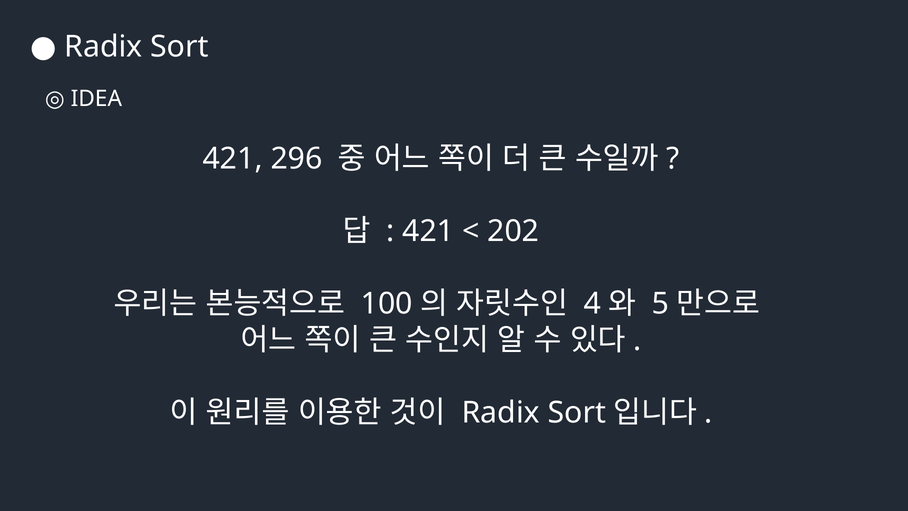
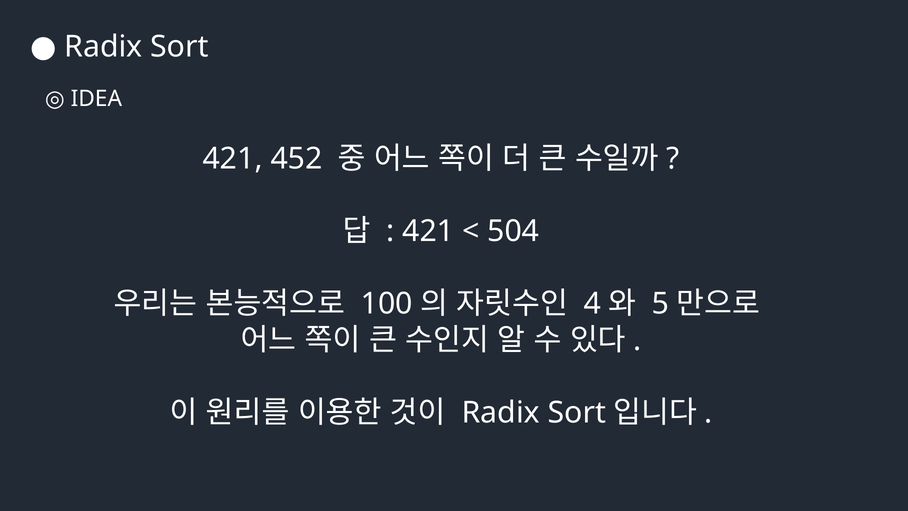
296: 296 -> 452
202: 202 -> 504
